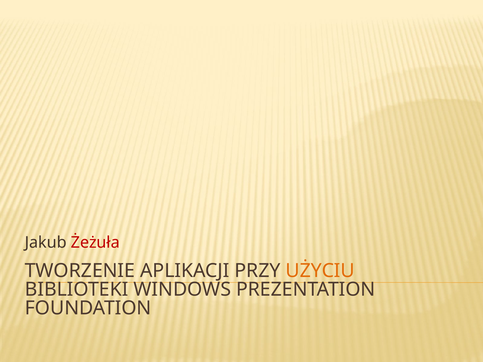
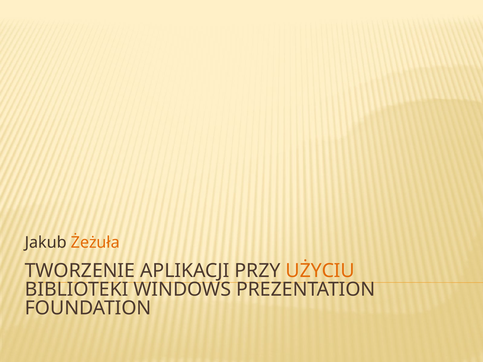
Żeżuła colour: red -> orange
